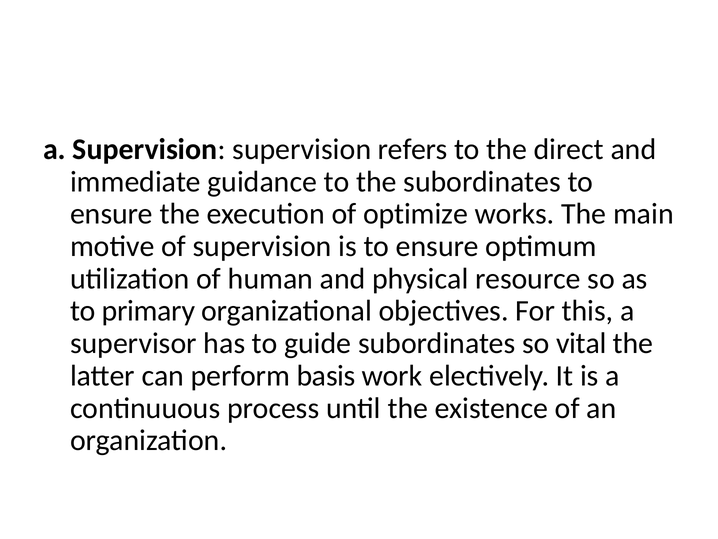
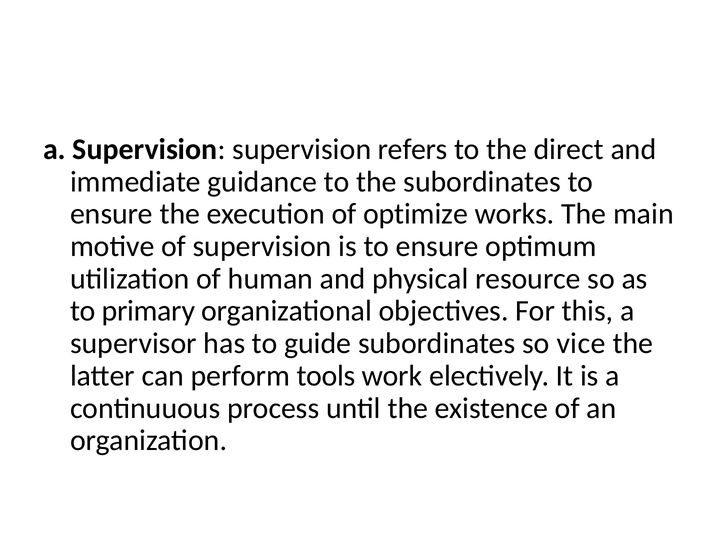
vital: vital -> vice
basis: basis -> tools
